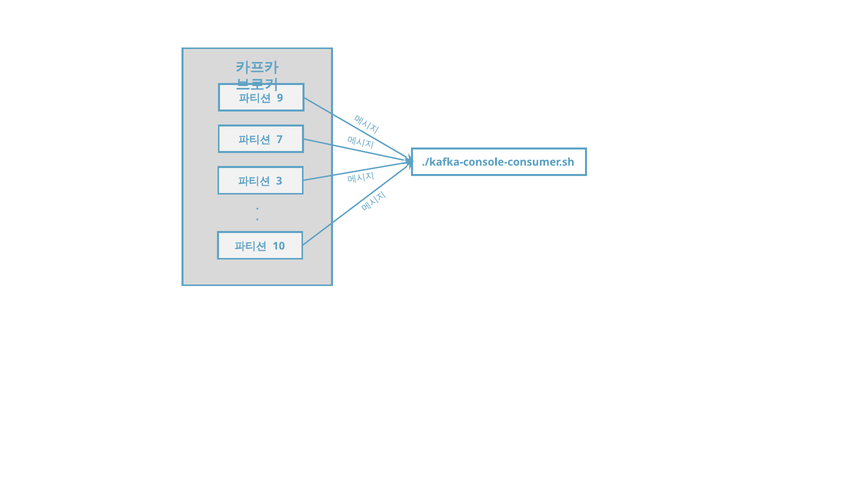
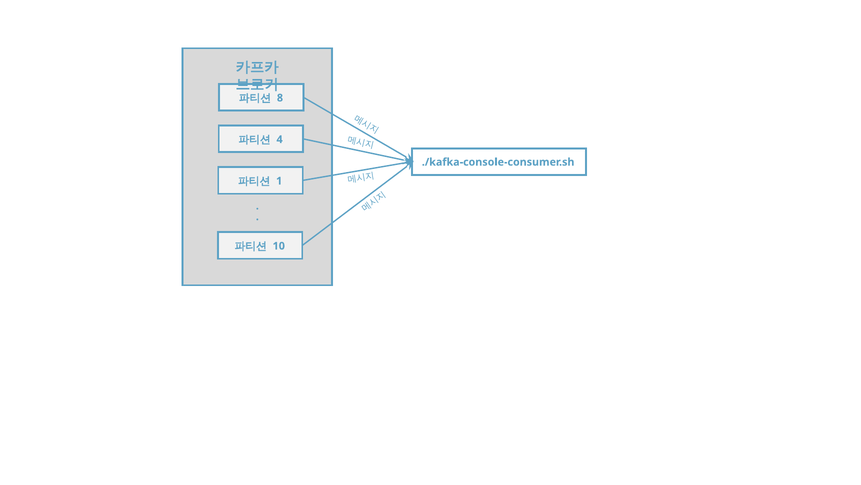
9: 9 -> 8
7: 7 -> 4
3: 3 -> 1
